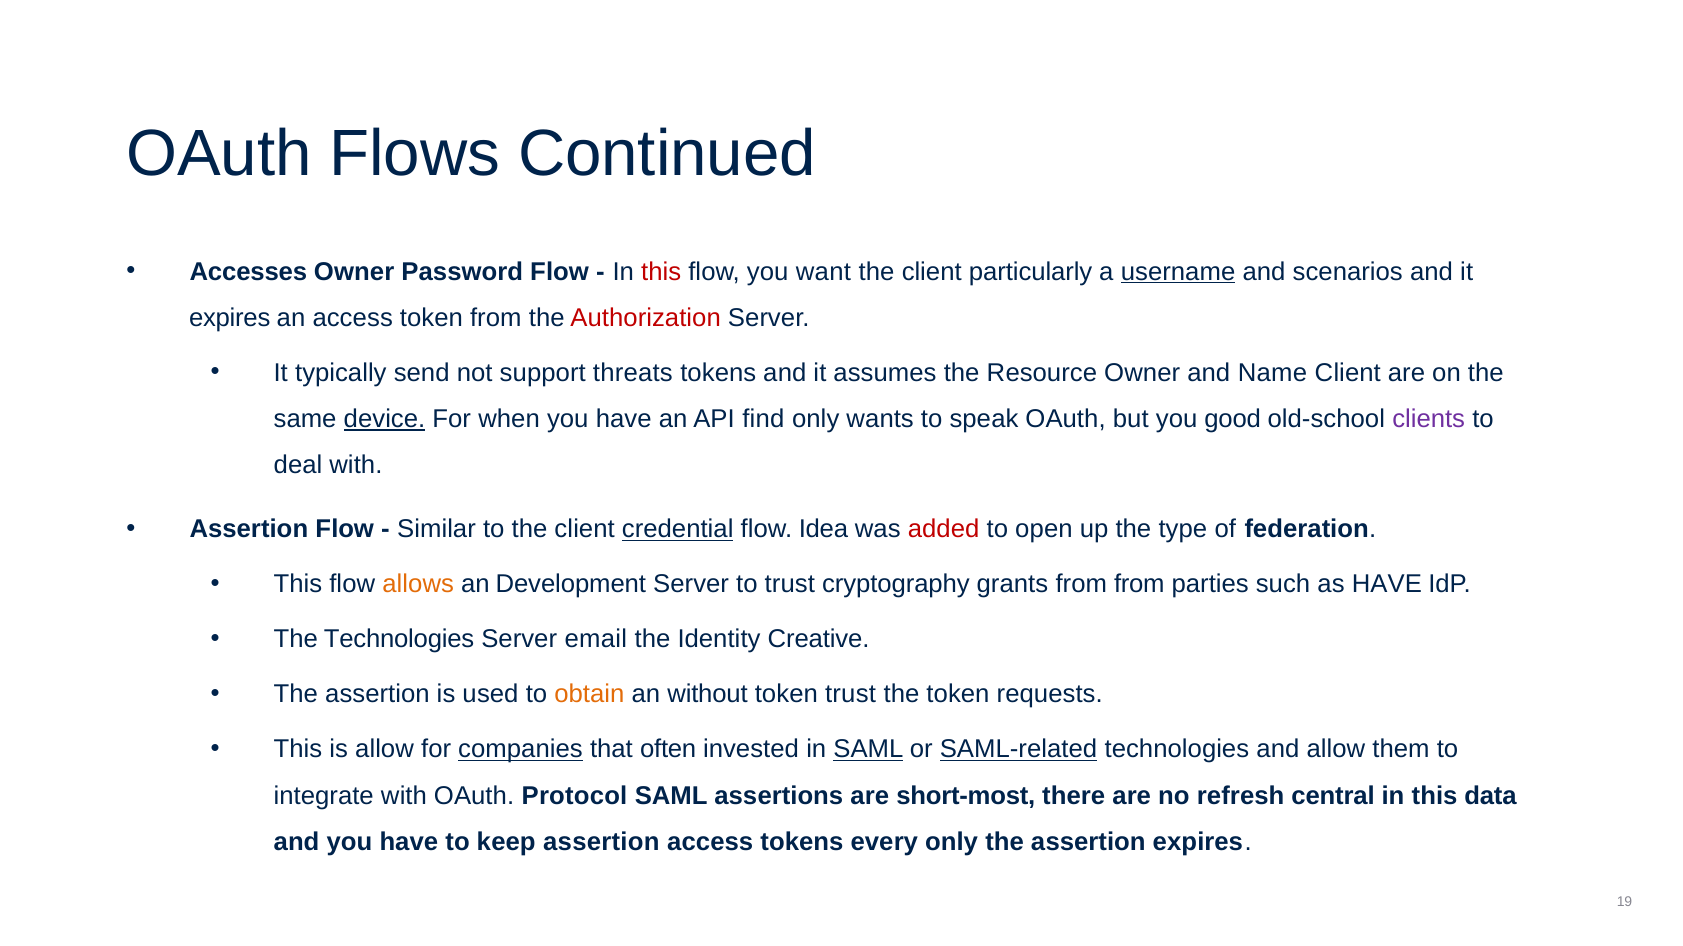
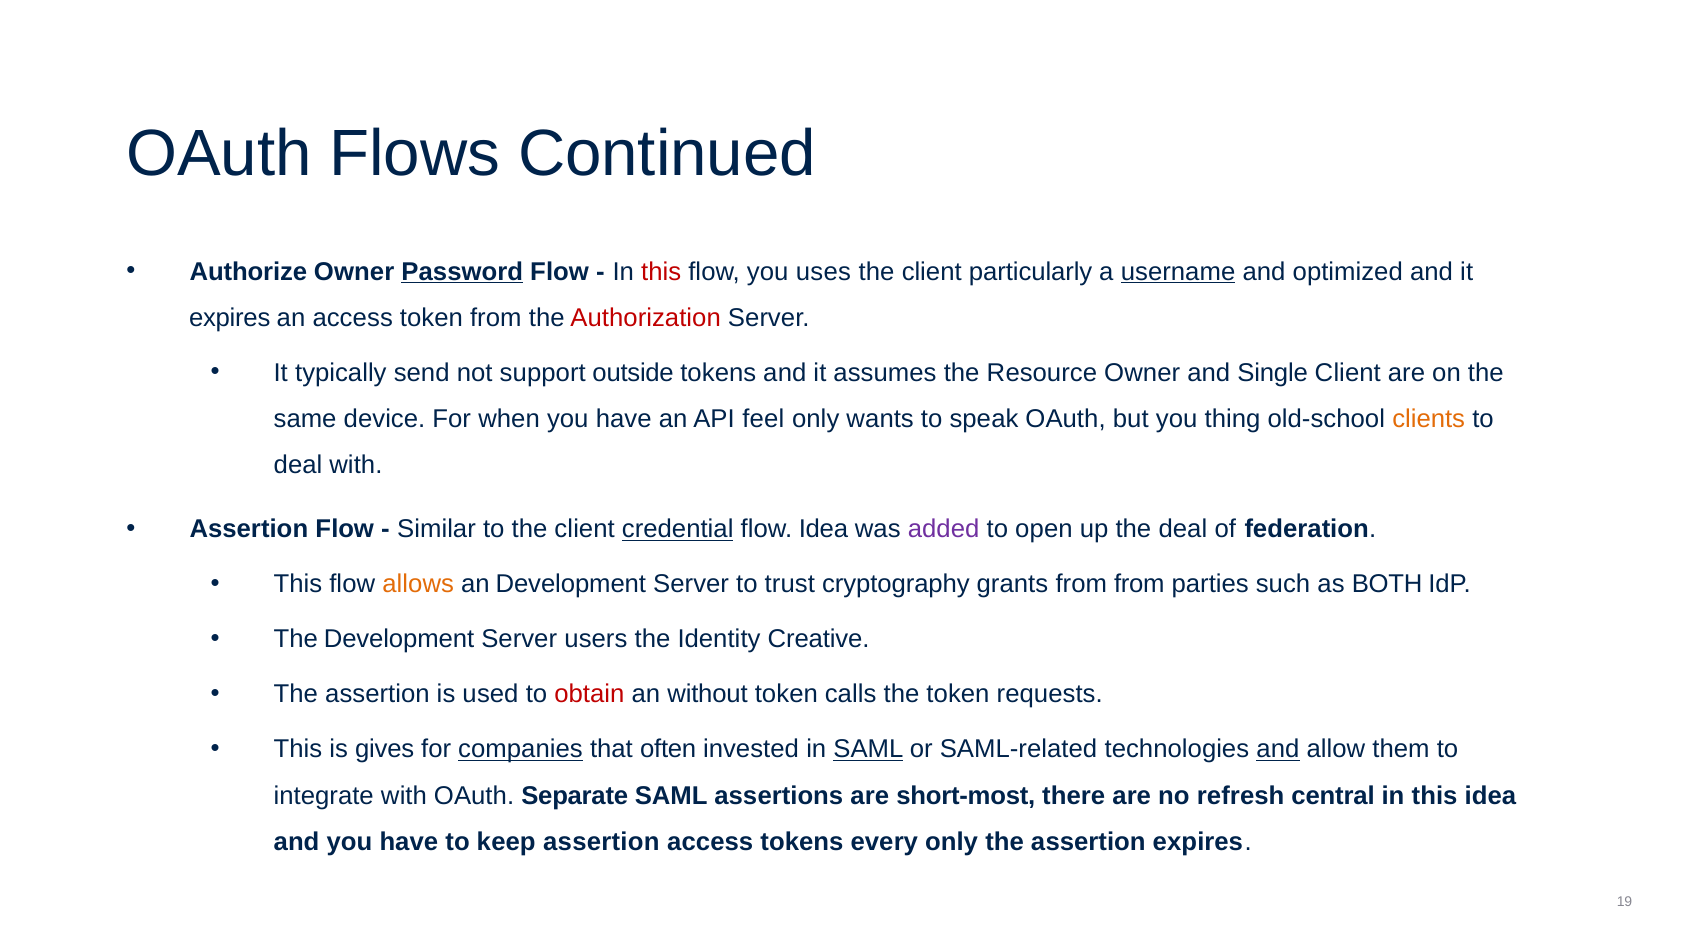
Accesses: Accesses -> Authorize
Password underline: none -> present
want: want -> uses
scenarios: scenarios -> optimized
threats: threats -> outside
Name: Name -> Single
device underline: present -> none
find: find -> feel
good: good -> thing
clients colour: purple -> orange
added colour: red -> purple
the type: type -> deal
as HAVE: HAVE -> BOTH
The Technologies: Technologies -> Development
email: email -> users
obtain colour: orange -> red
token trust: trust -> calls
is allow: allow -> gives
SAML-related underline: present -> none
and at (1278, 750) underline: none -> present
Protocol: Protocol -> Separate
this data: data -> idea
